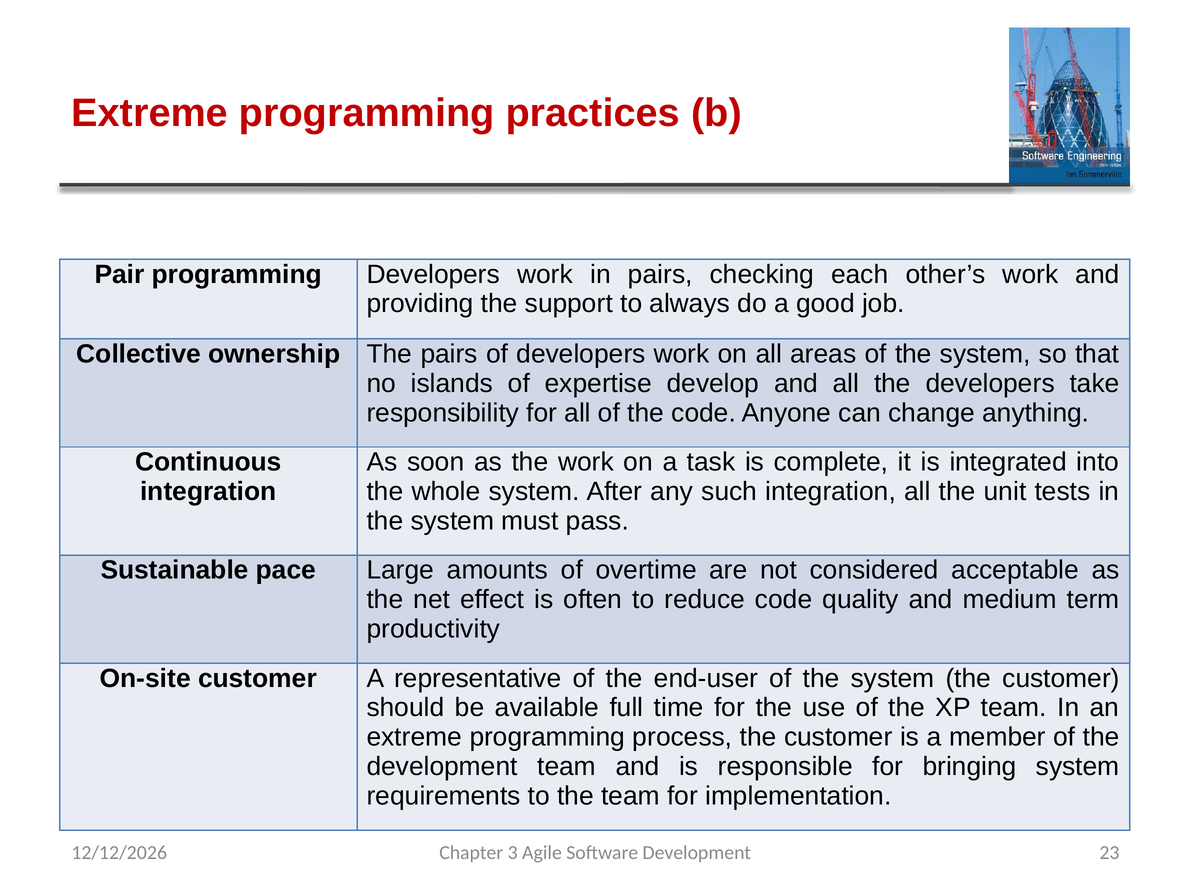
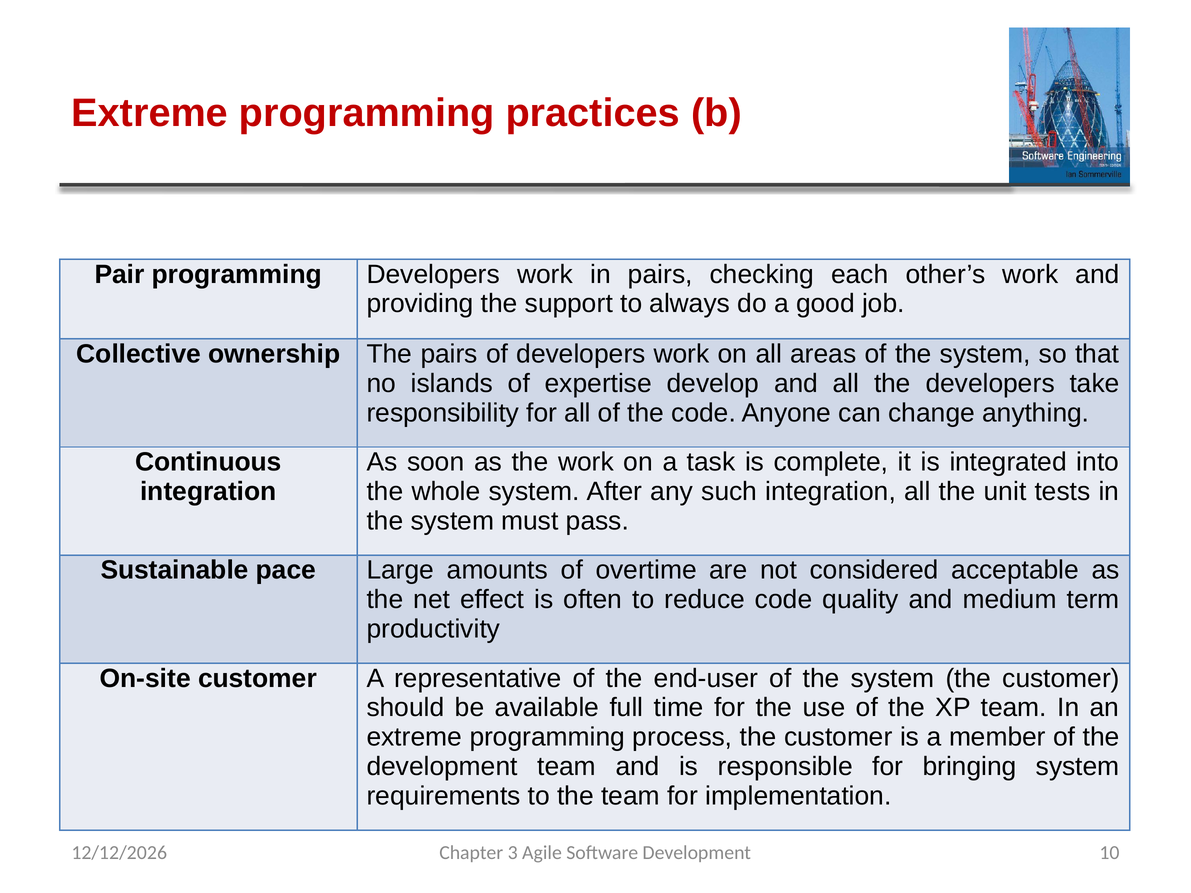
23: 23 -> 10
